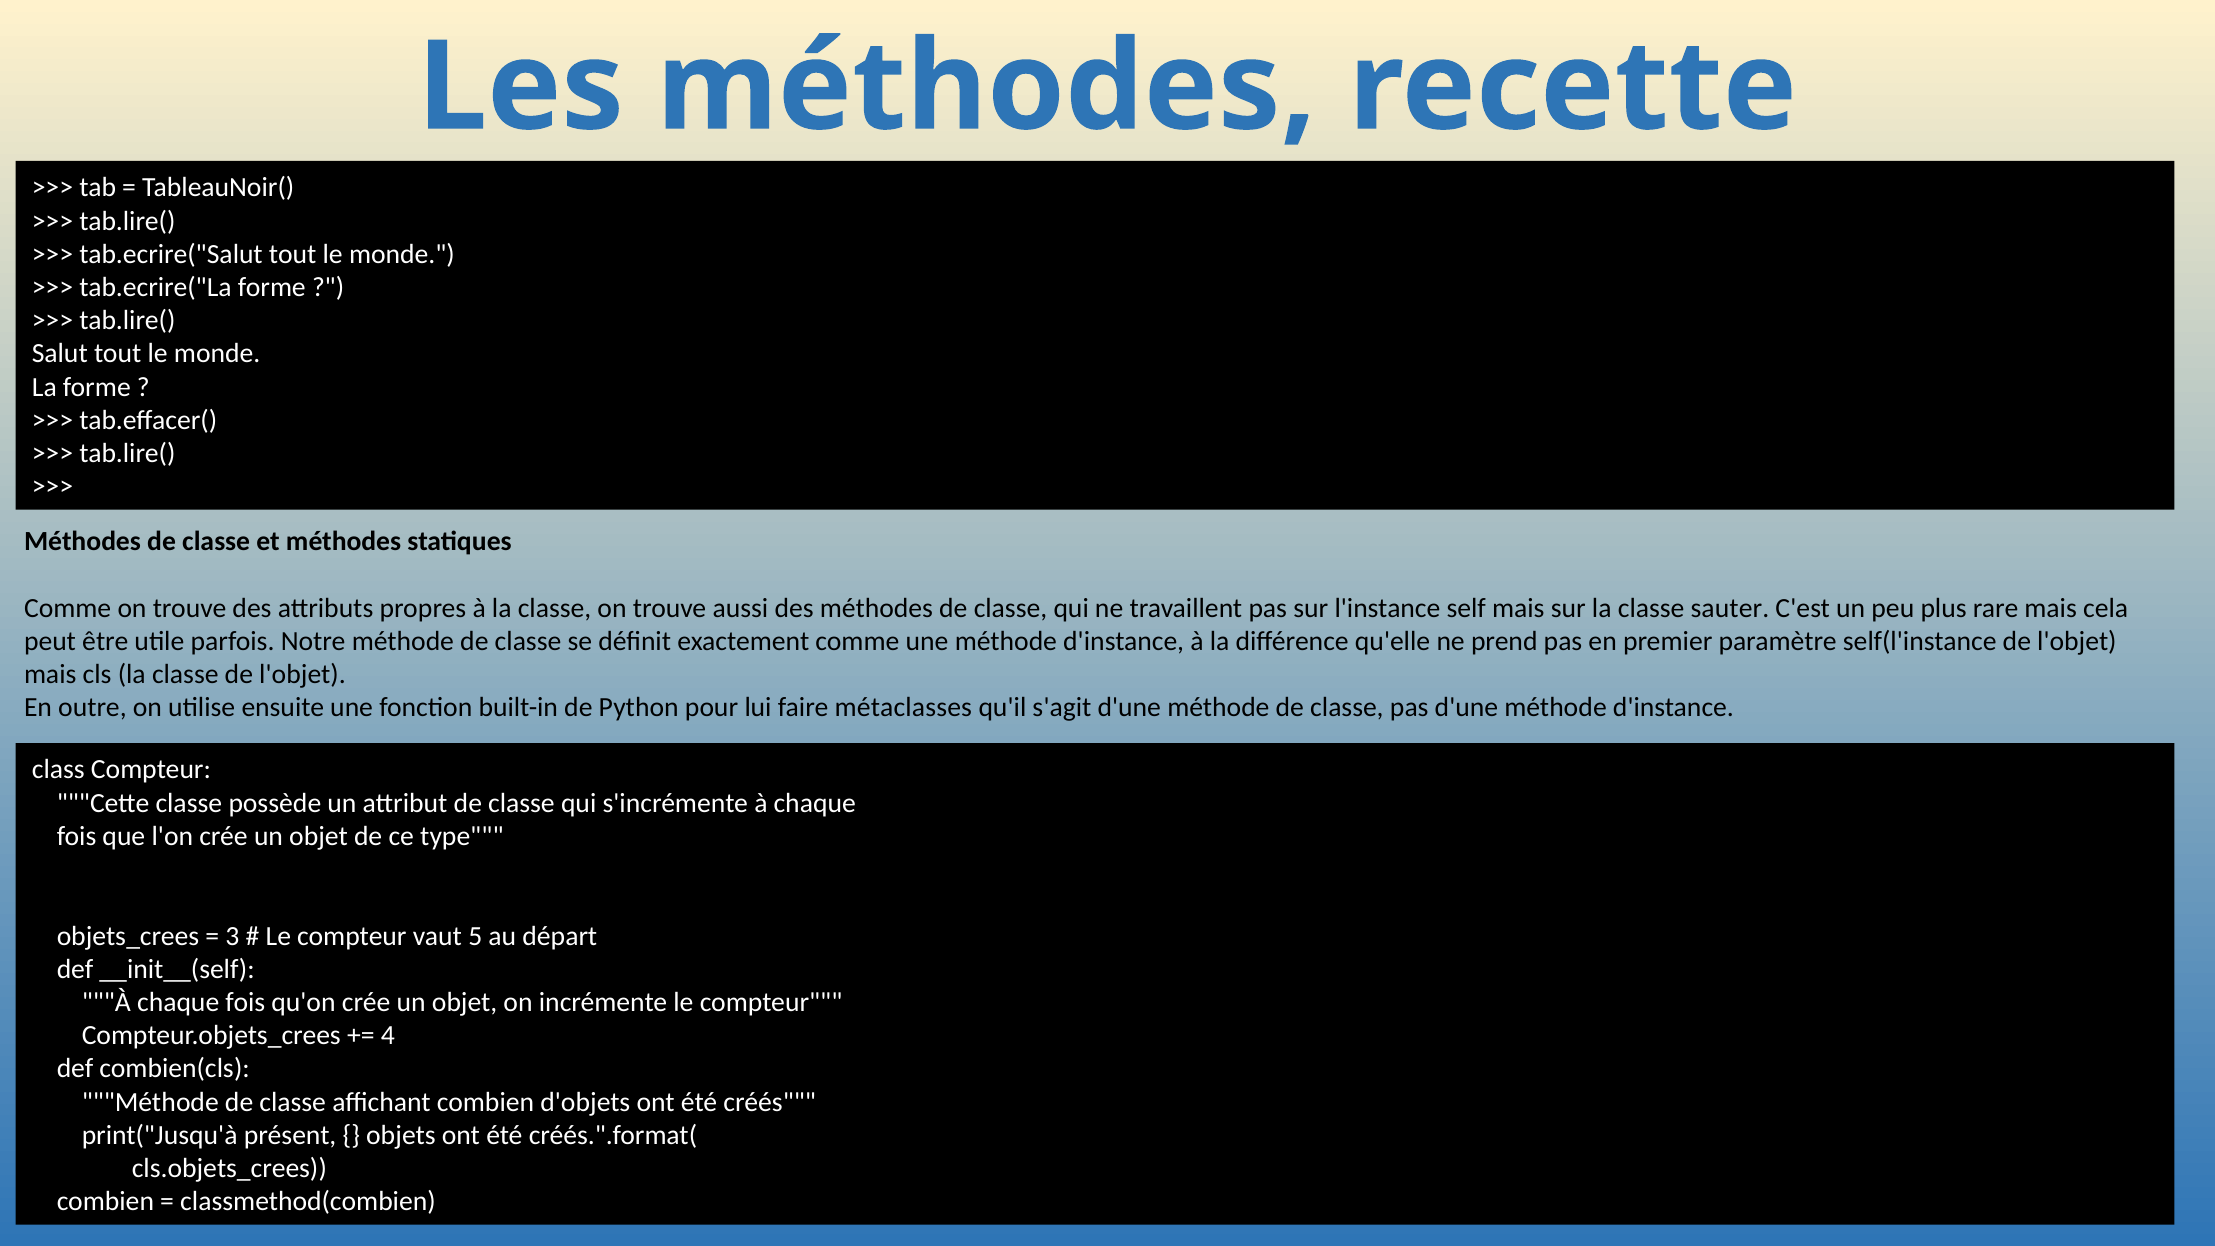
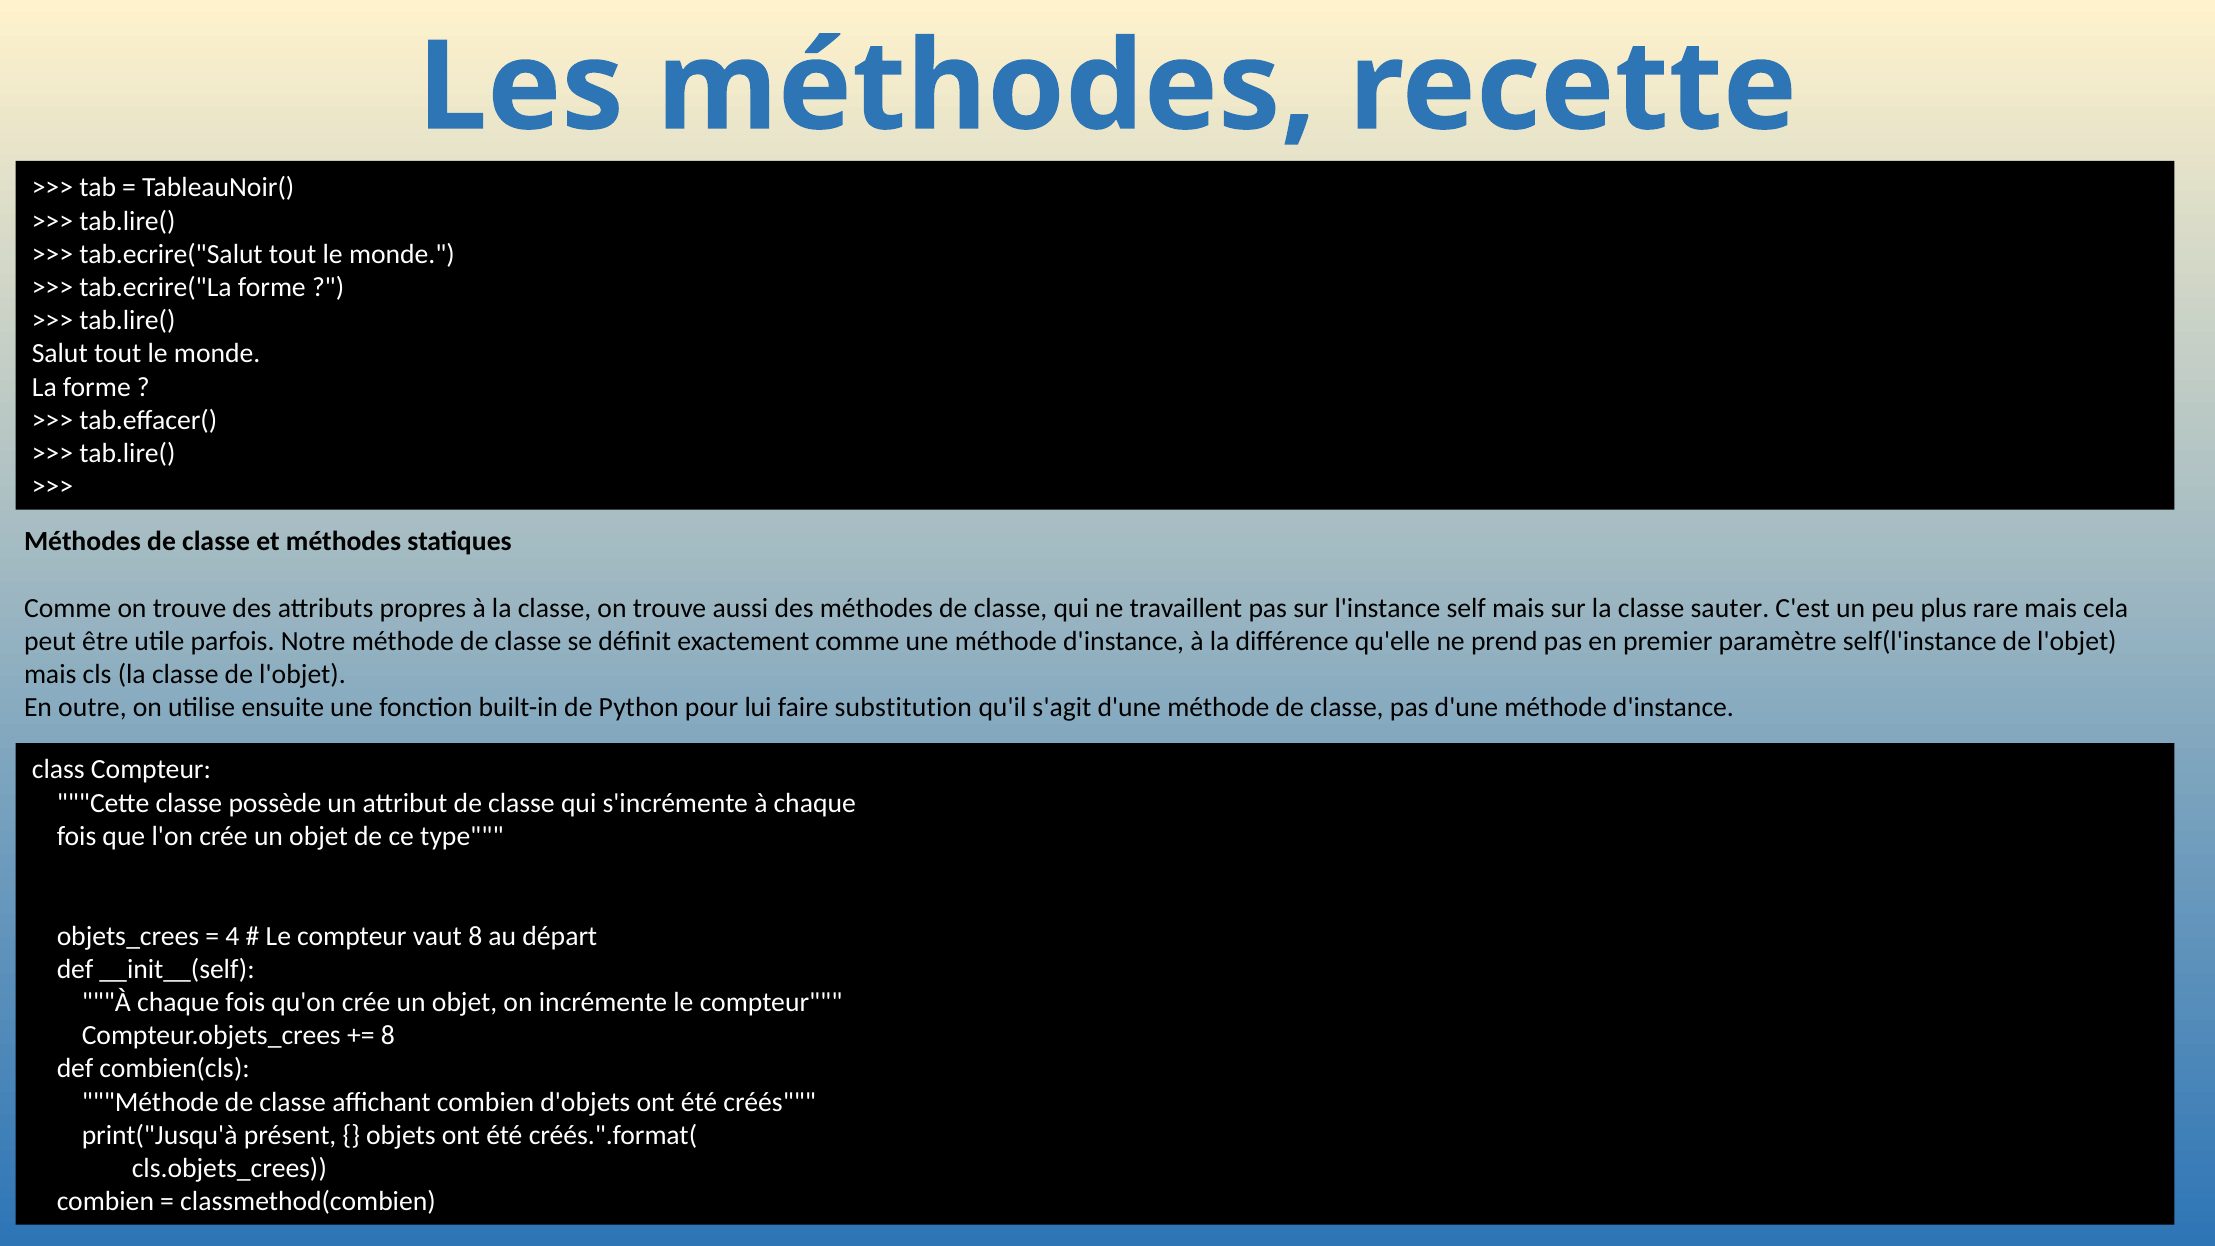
métaclasses: métaclasses -> substitution
3: 3 -> 4
vaut 5: 5 -> 8
4 at (388, 1036): 4 -> 8
